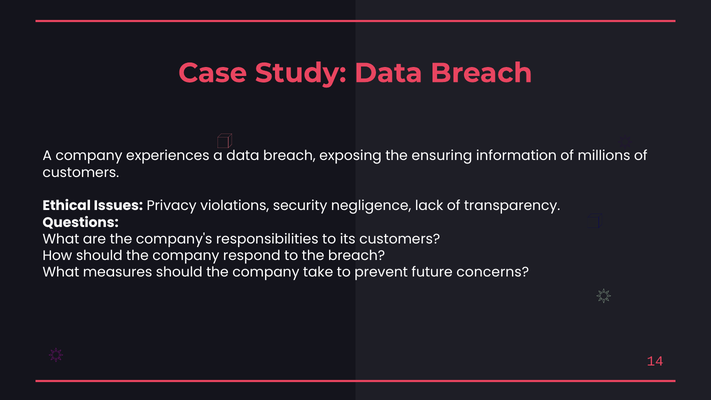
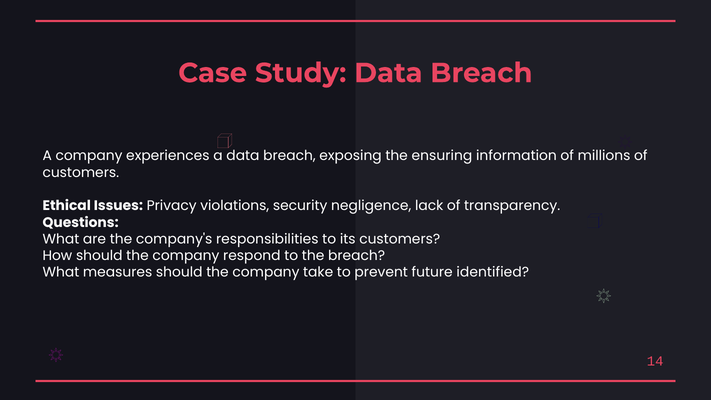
concerns: concerns -> identified
